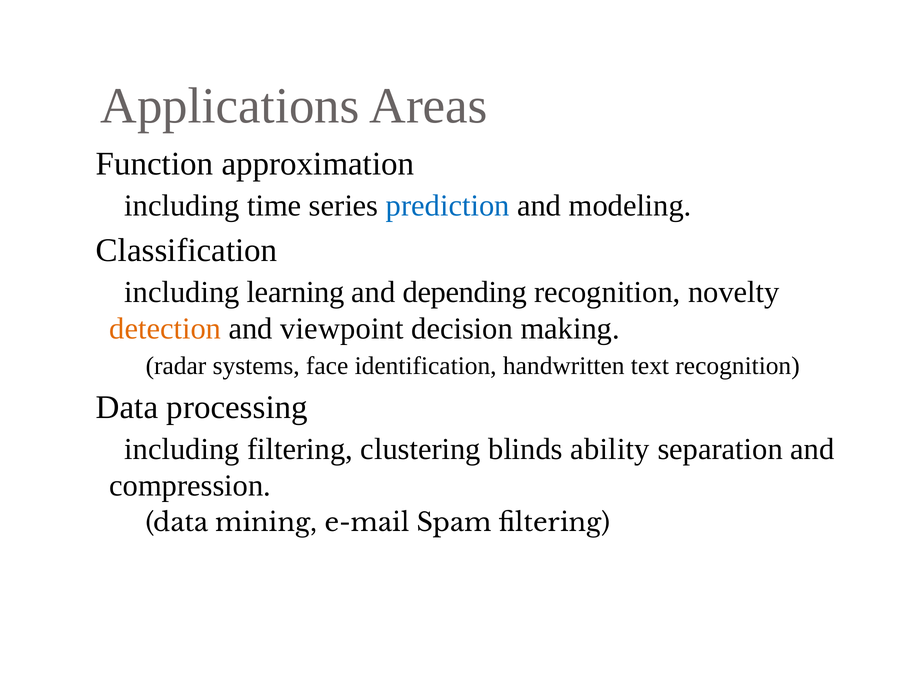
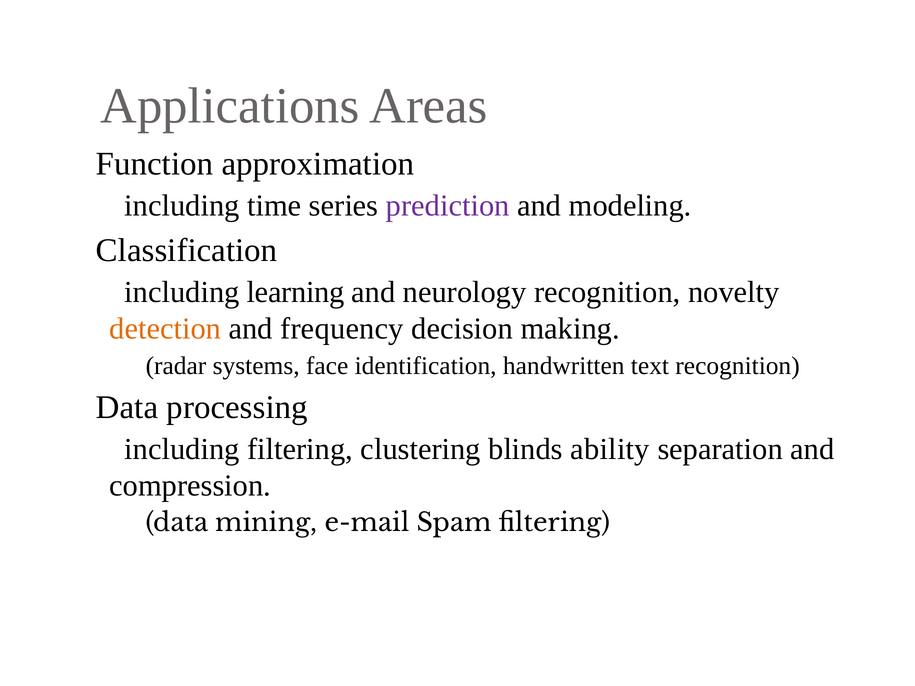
prediction colour: blue -> purple
depending: depending -> neurology
viewpoint: viewpoint -> frequency
